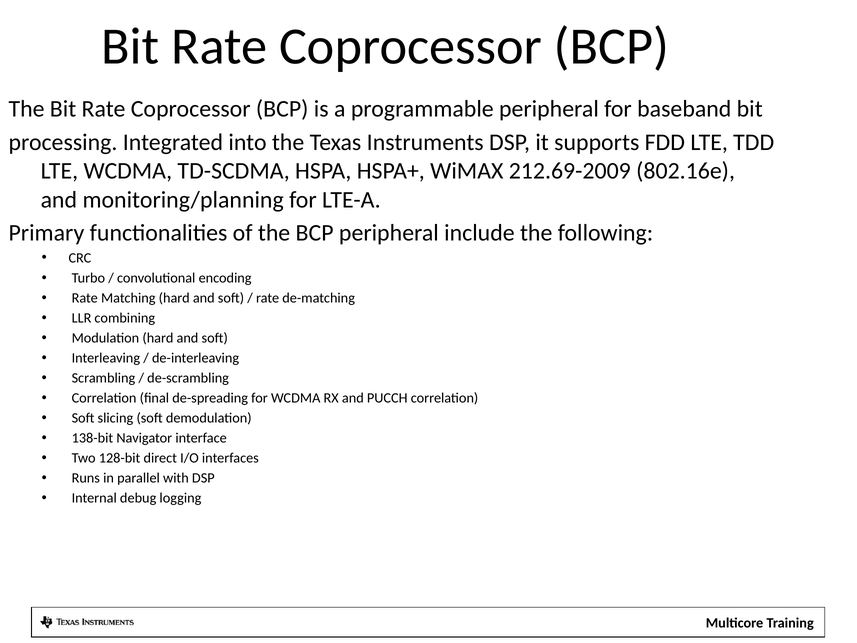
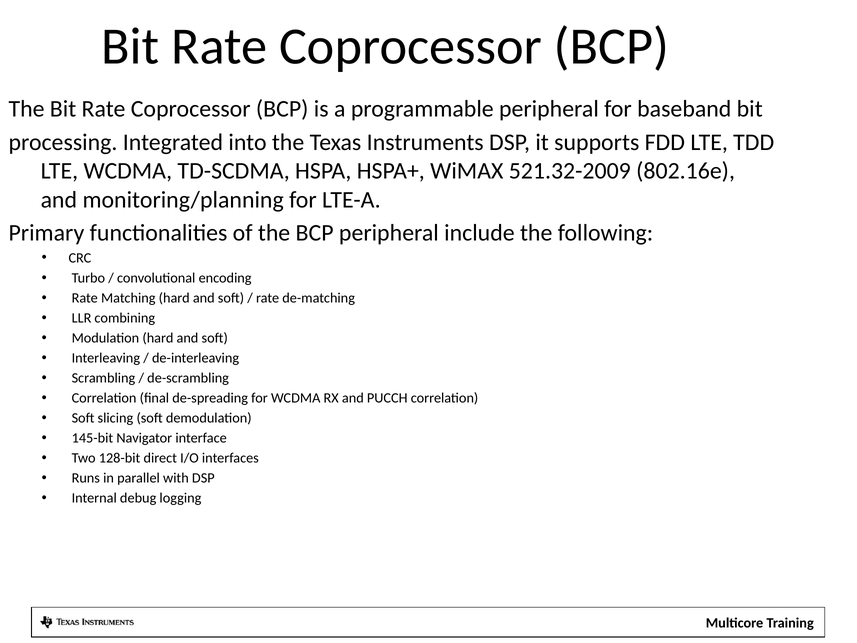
212.69-2009: 212.69-2009 -> 521.32-2009
138-bit: 138-bit -> 145-bit
